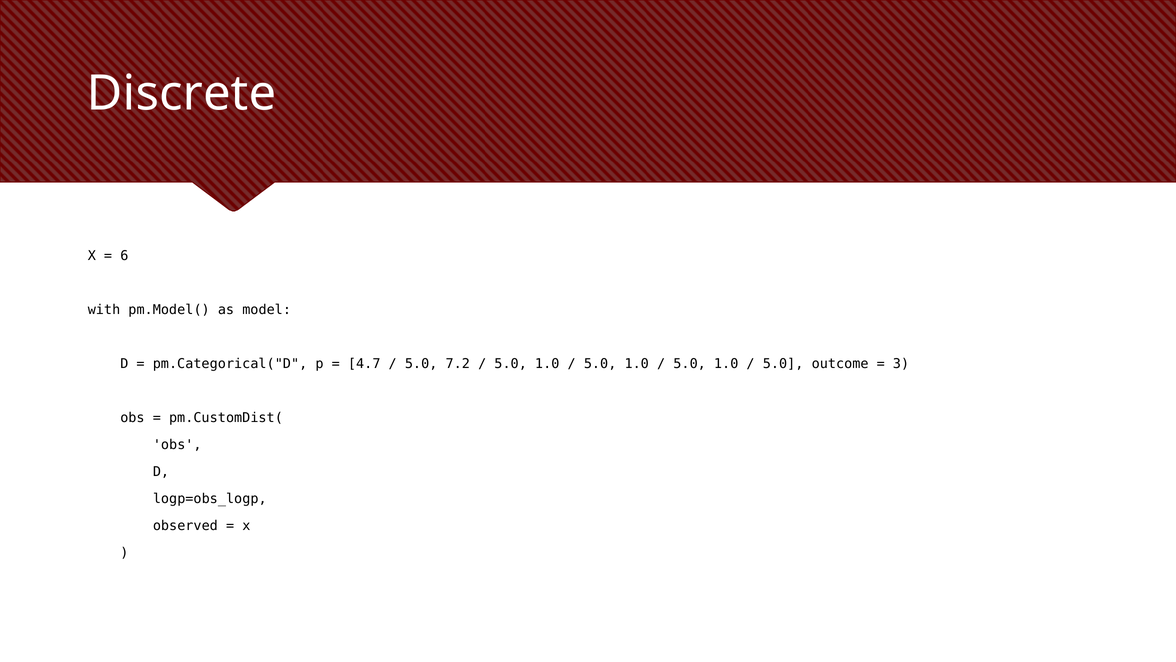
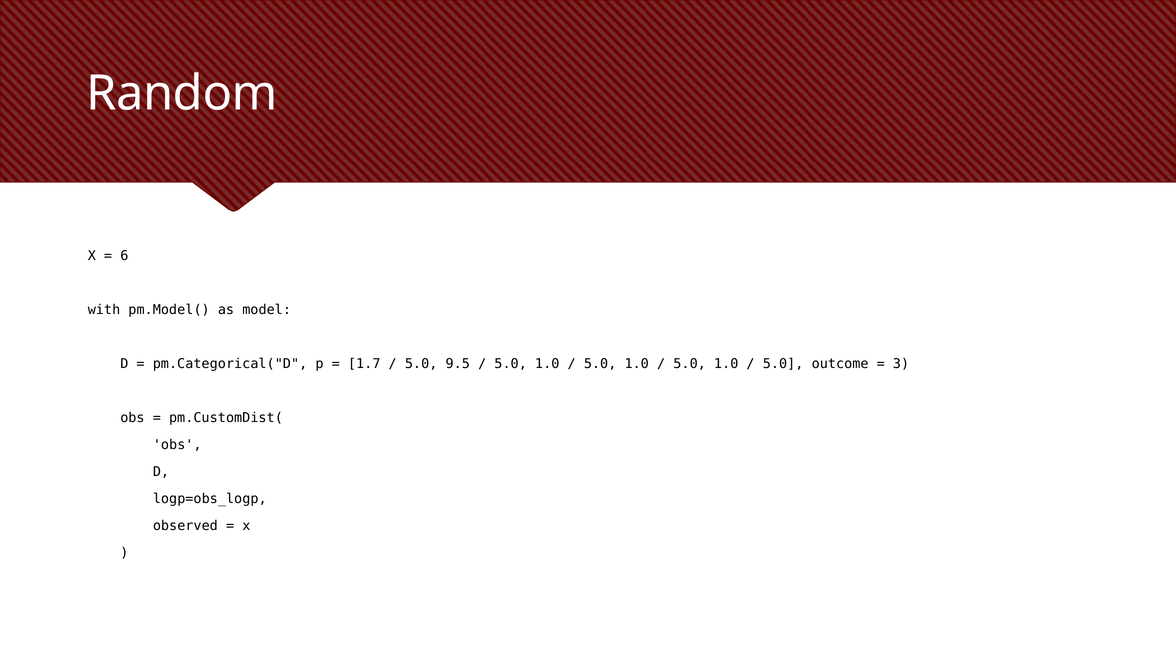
Discrete: Discrete -> Random
4.7: 4.7 -> 1.7
7.2: 7.2 -> 9.5
